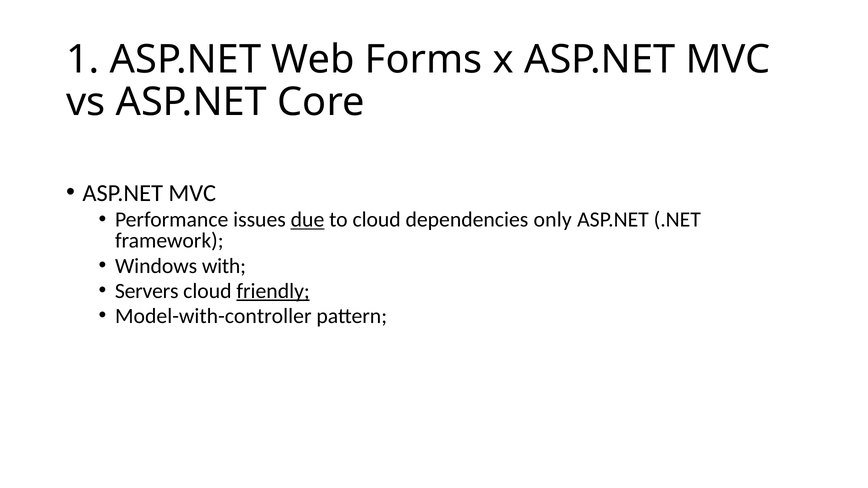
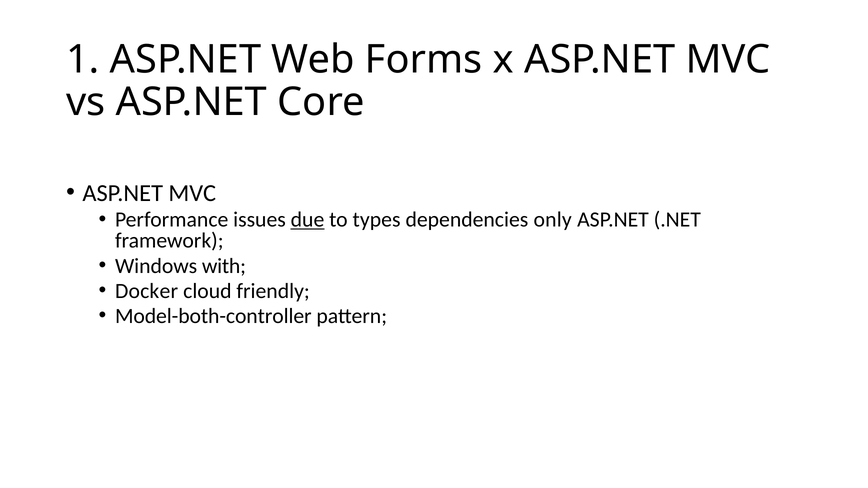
to cloud: cloud -> types
Servers: Servers -> Docker
friendly underline: present -> none
Model-with-controller: Model-with-controller -> Model-both-controller
